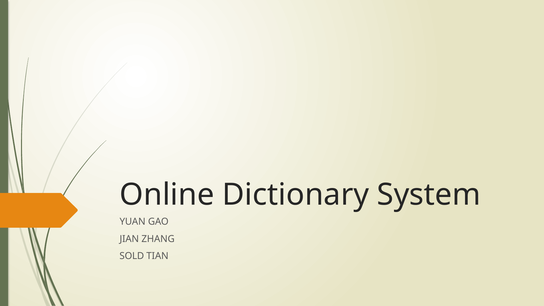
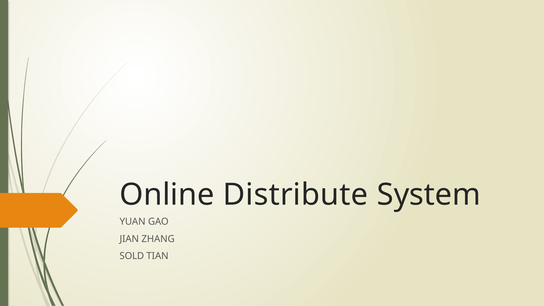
Dictionary: Dictionary -> Distribute
